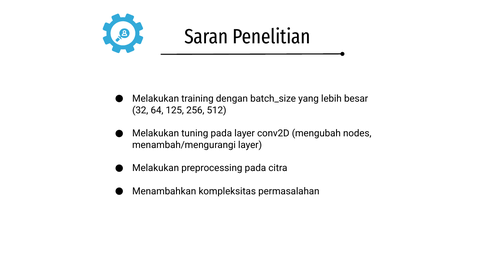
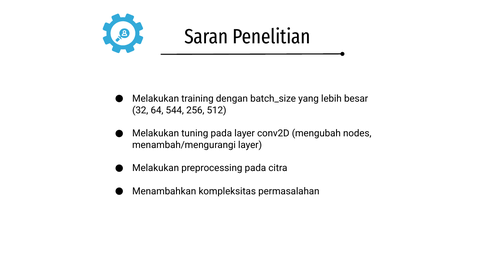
125: 125 -> 544
